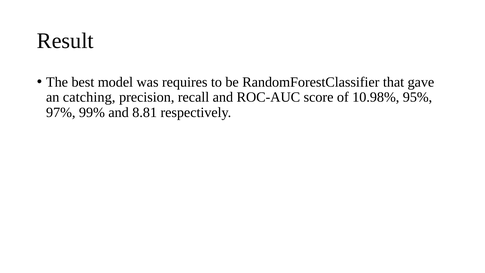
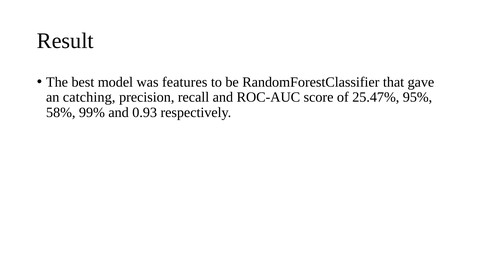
requires: requires -> features
10.98%: 10.98% -> 25.47%
97%: 97% -> 58%
8.81: 8.81 -> 0.93
